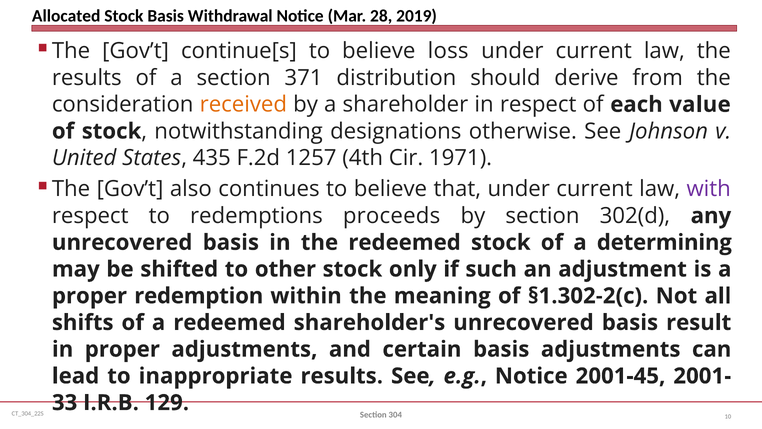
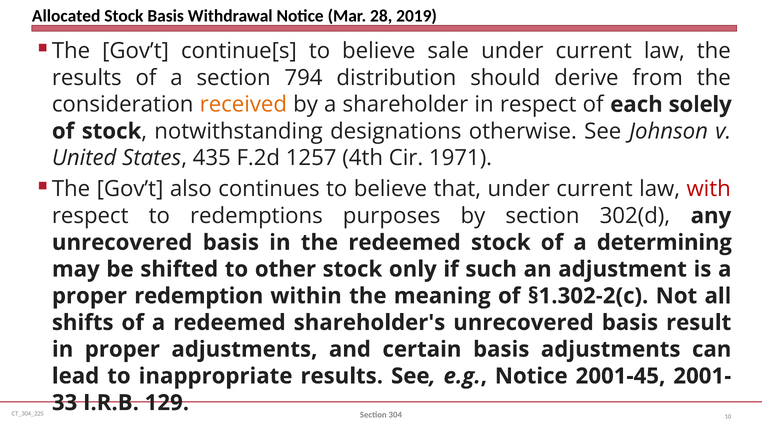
loss: loss -> sale
371: 371 -> 794
value: value -> solely
with colour: purple -> red
proceeds: proceeds -> purposes
